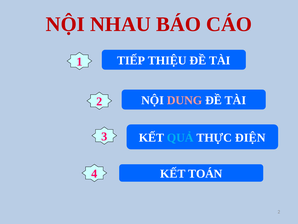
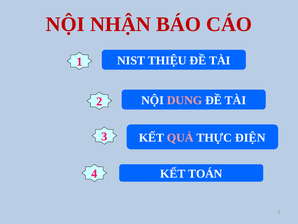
NHAU: NHAU -> NHẬN
TIẾP: TIẾP -> NIST
QUẢ colour: light blue -> pink
